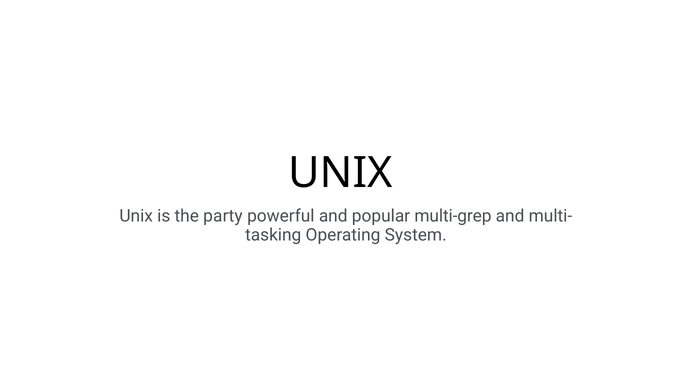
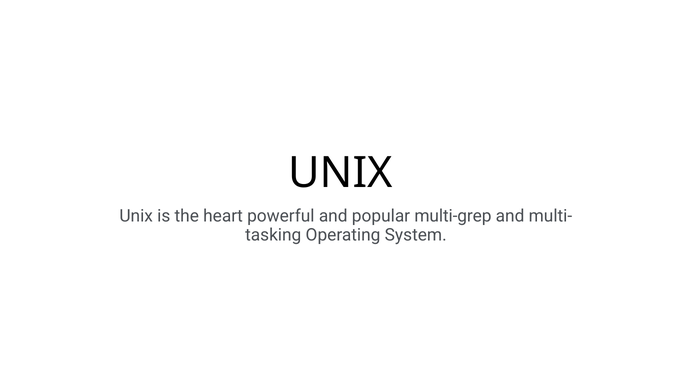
party: party -> heart
